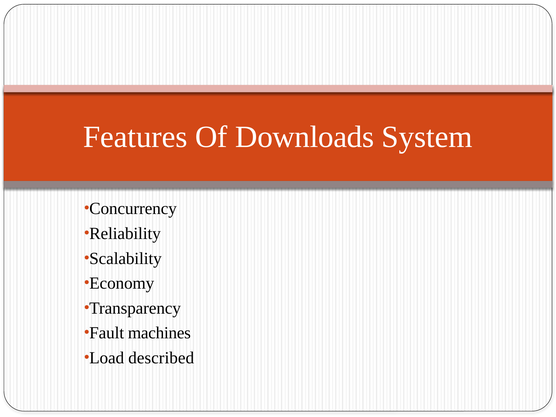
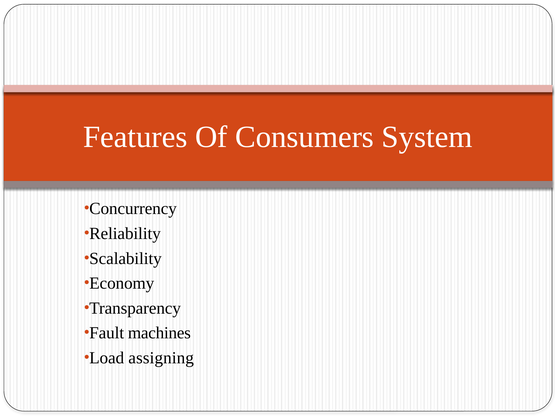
Downloads: Downloads -> Consumers
described: described -> assigning
